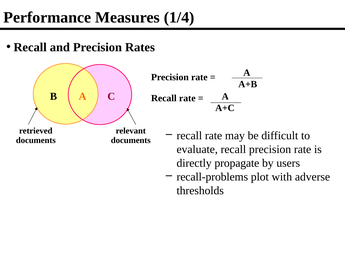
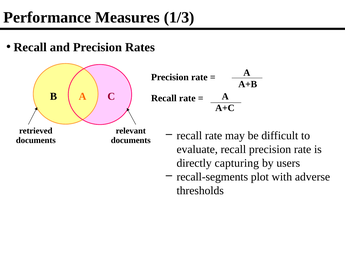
1/4: 1/4 -> 1/3
propagate: propagate -> capturing
recall-problems: recall-problems -> recall-segments
